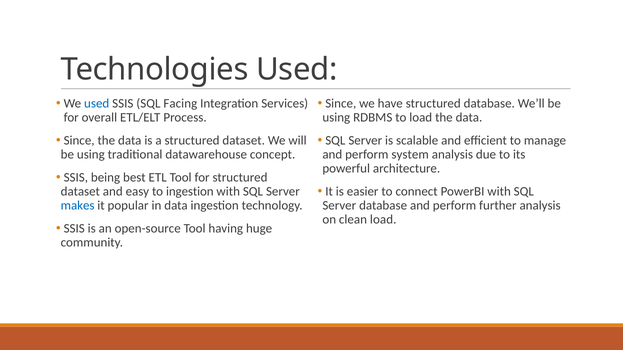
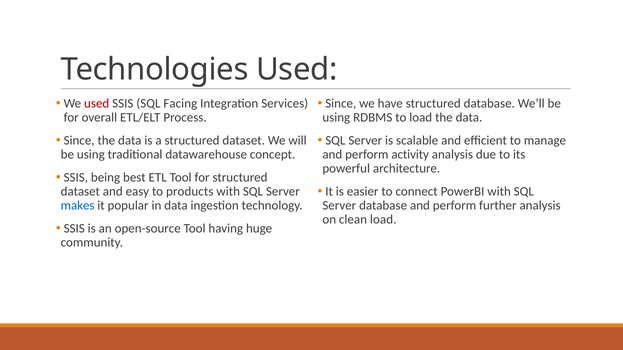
used at (97, 104) colour: blue -> red
system: system -> activity
to ingestion: ingestion -> products
